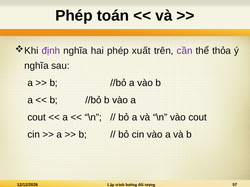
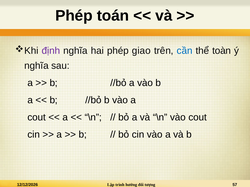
xuất: xuất -> giao
cần colour: purple -> blue
thỏa: thỏa -> toàn
